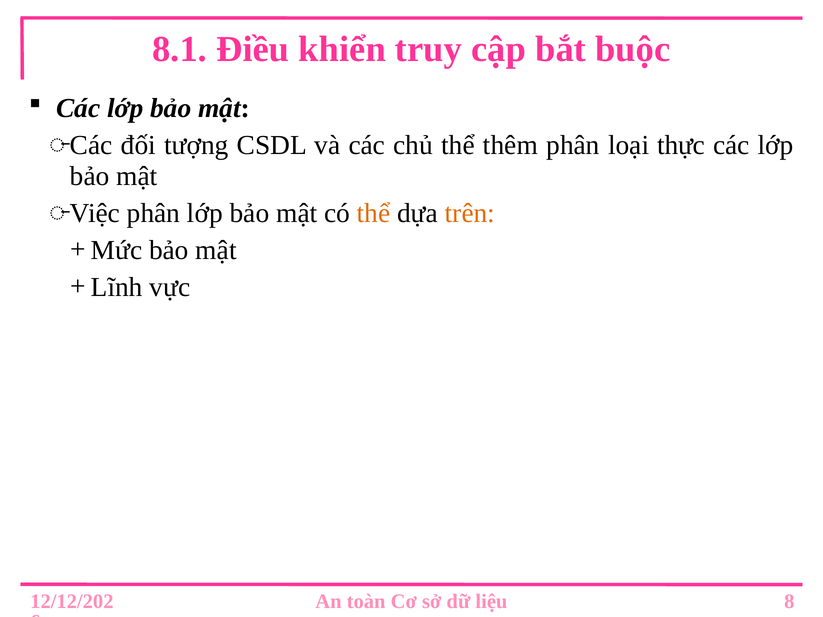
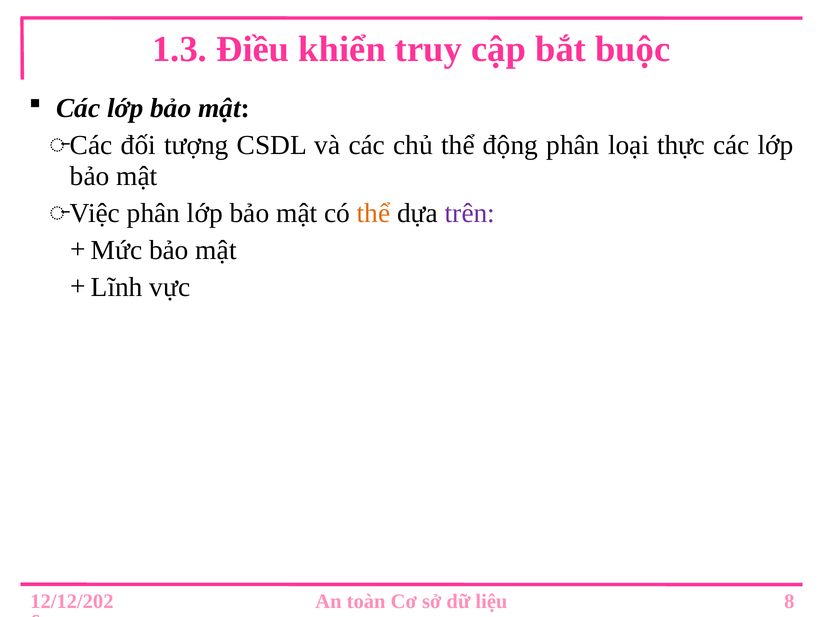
8.1: 8.1 -> 1.3
thêm: thêm -> động
trên colour: orange -> purple
